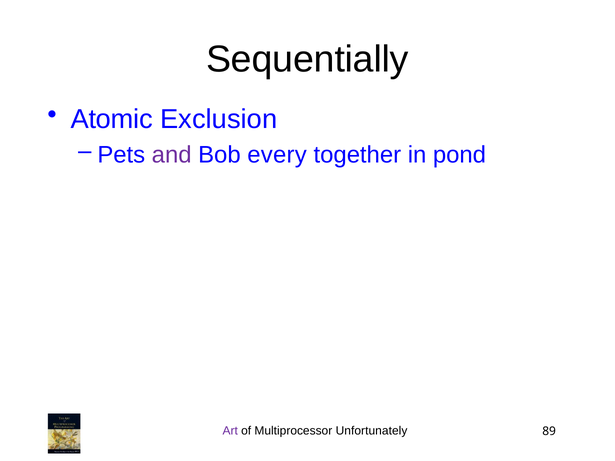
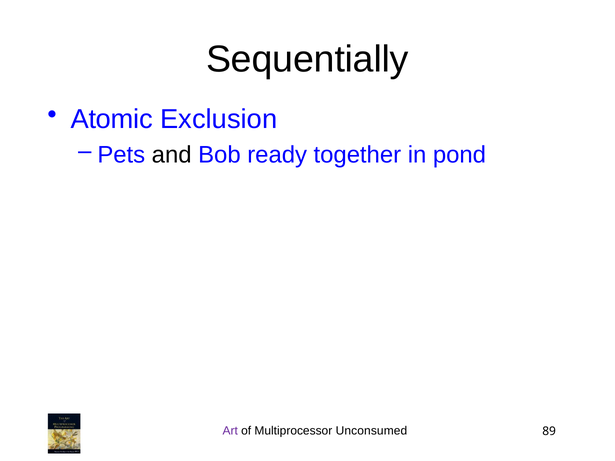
and colour: purple -> black
every: every -> ready
Unfortunately: Unfortunately -> Unconsumed
